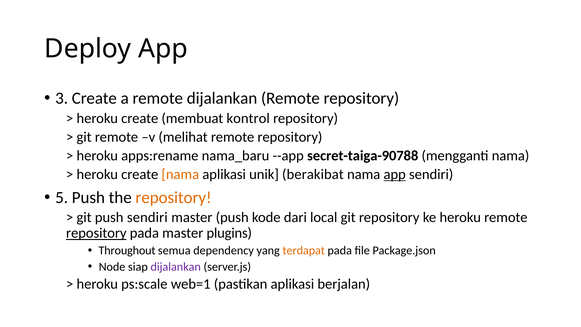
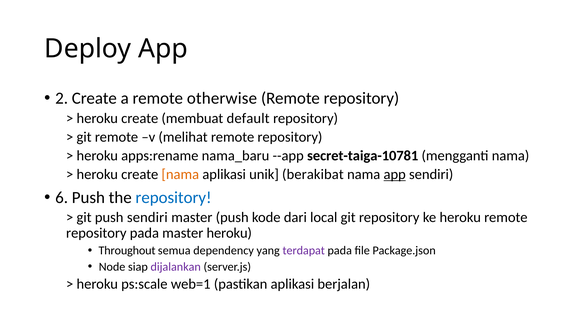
3: 3 -> 2
remote dijalankan: dijalankan -> otherwise
kontrol: kontrol -> default
secret-taiga-90788: secret-taiga-90788 -> secret-taiga-10781
5: 5 -> 6
repository at (174, 197) colour: orange -> blue
repository at (96, 233) underline: present -> none
master plugins: plugins -> heroku
terdapat colour: orange -> purple
